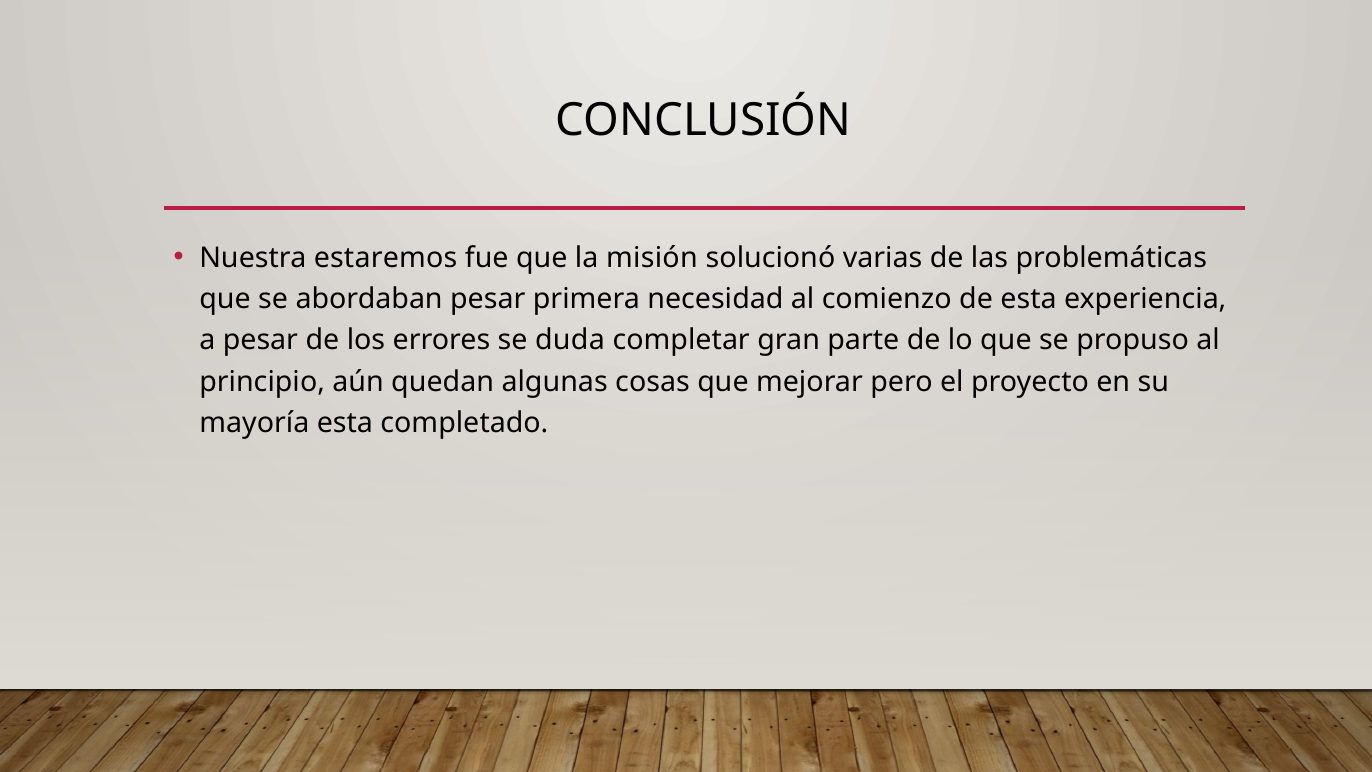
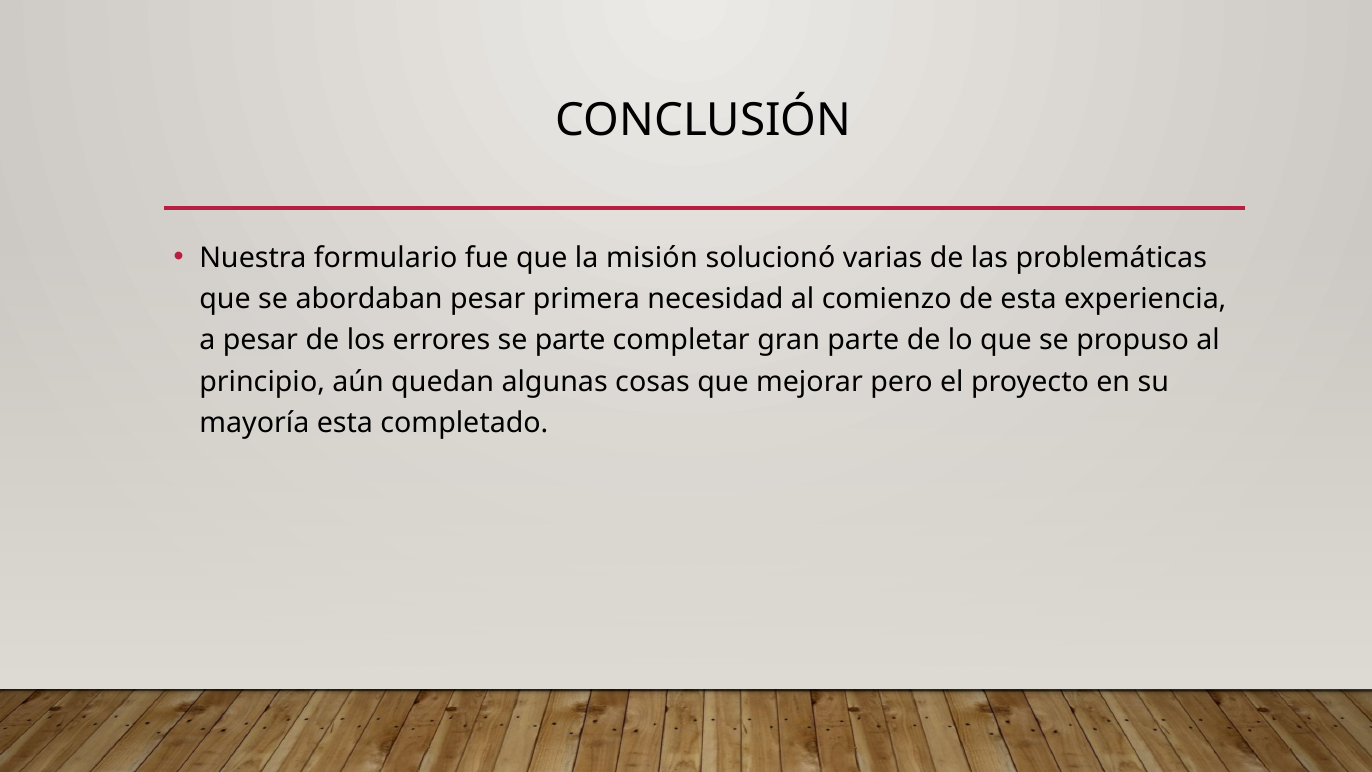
estaremos: estaremos -> formulario
se duda: duda -> parte
